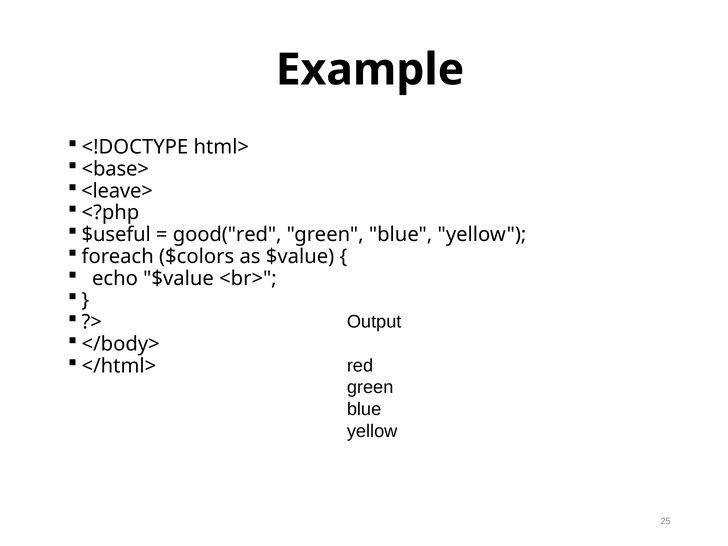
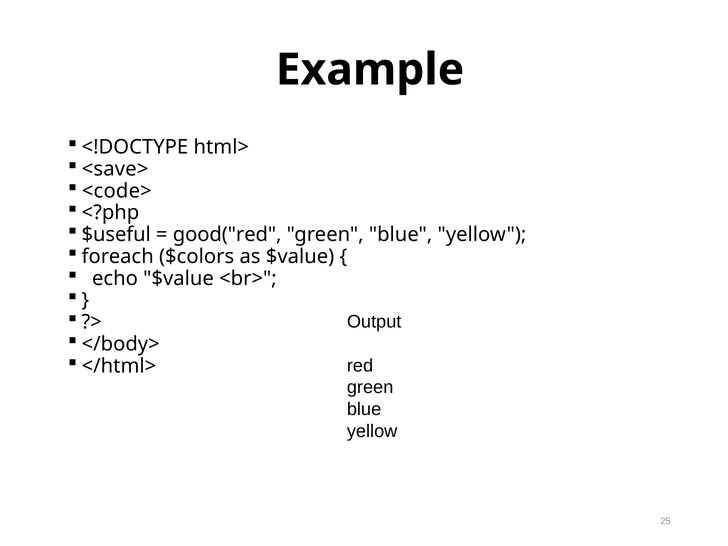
<base>: <base> -> <save>
<leave>: <leave> -> <code>
